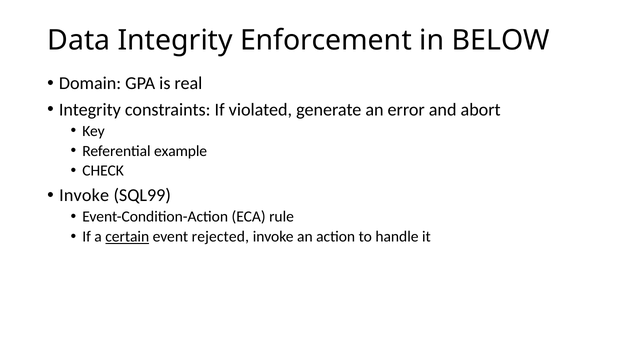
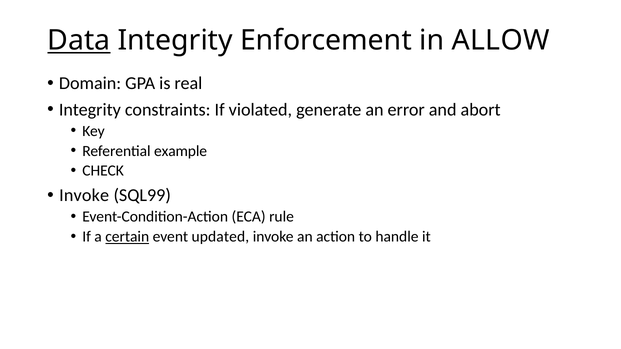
Data underline: none -> present
BELOW: BELOW -> ALLOW
rejected: rejected -> updated
